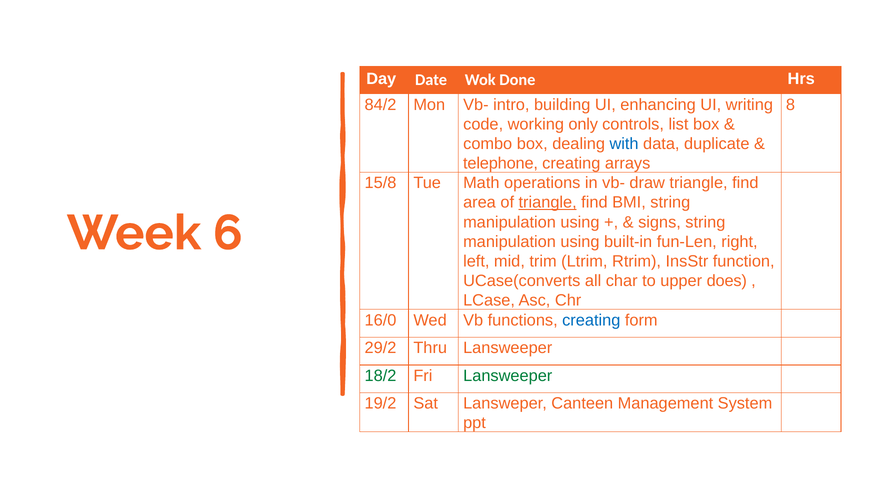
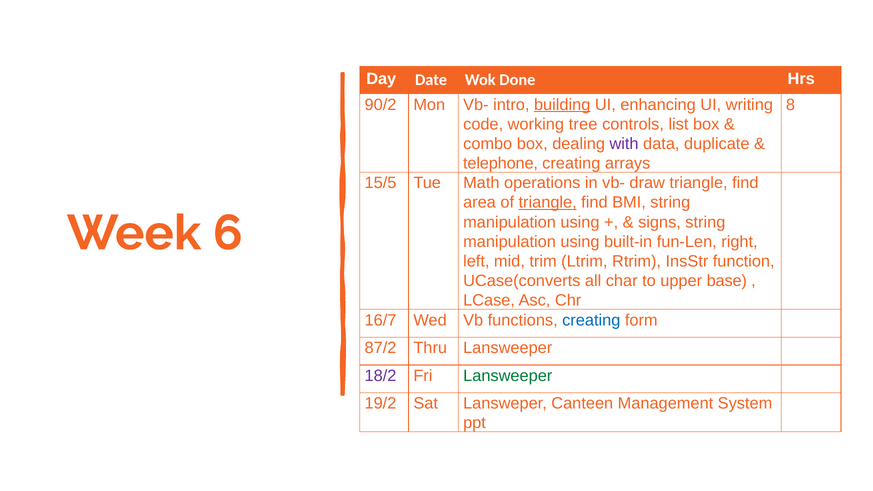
84/2: 84/2 -> 90/2
building underline: none -> present
only: only -> tree
with colour: blue -> purple
15/8: 15/8 -> 15/5
does: does -> base
16/0: 16/0 -> 16/7
29/2: 29/2 -> 87/2
18/2 colour: green -> purple
